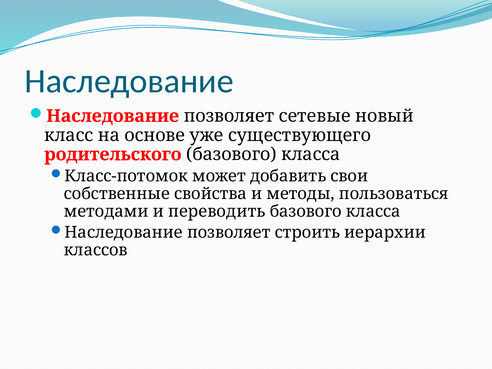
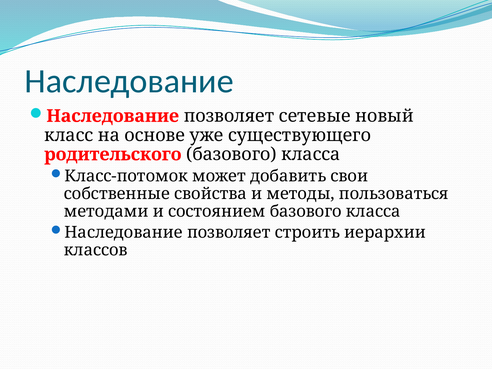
переводить: переводить -> состоянием
